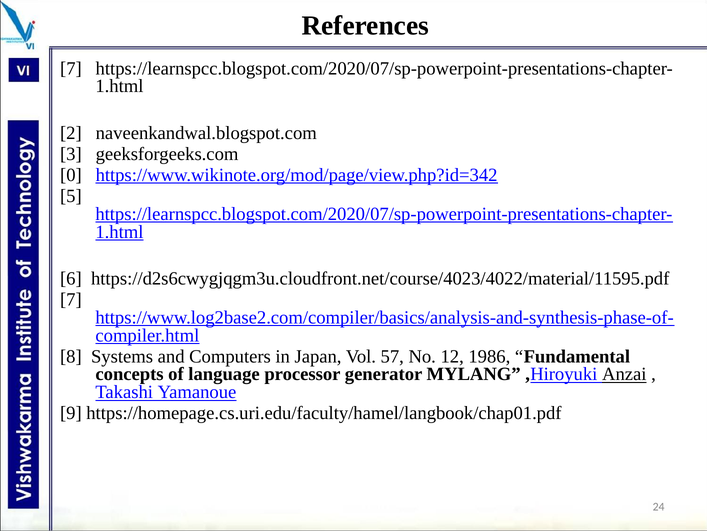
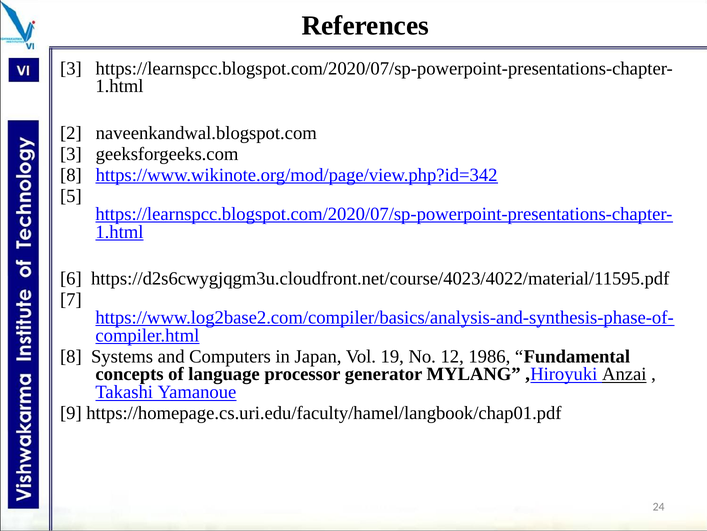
7 at (71, 68): 7 -> 3
0 at (71, 175): 0 -> 8
57: 57 -> 19
